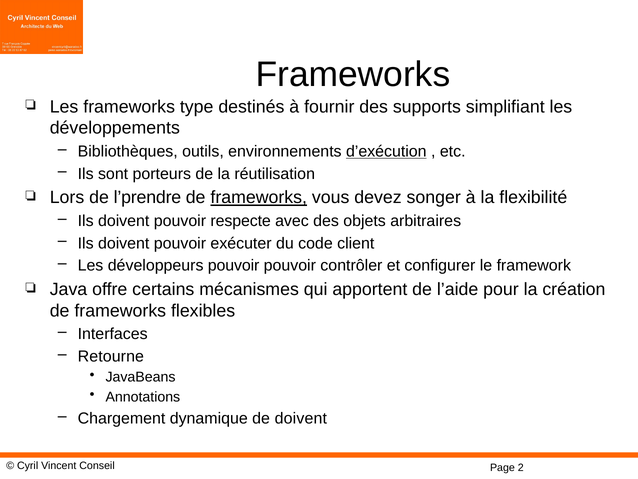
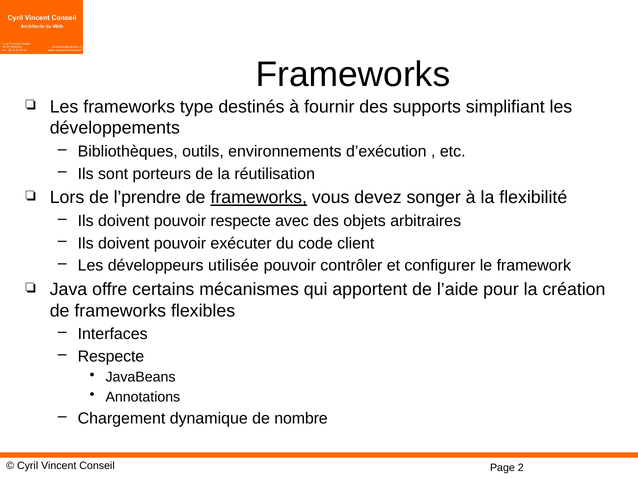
d’exécution underline: present -> none
développeurs pouvoir: pouvoir -> utilisée
Retourne at (111, 356): Retourne -> Respecte
de doivent: doivent -> nombre
